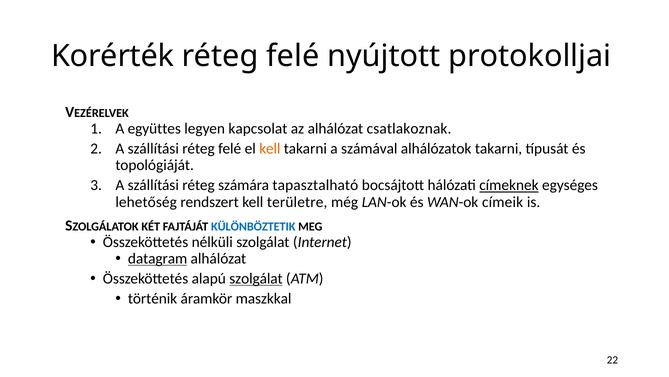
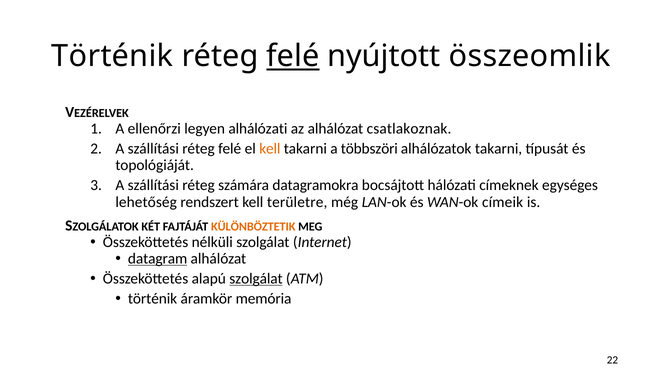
Korérték at (113, 56): Korérték -> Történik
felé at (293, 56) underline: none -> present
protokolljai: protokolljai -> összeomlik
együttes: együttes -> ellenőrzi
kapcsolat: kapcsolat -> alhálózati
számával: számával -> többszöri
tapasztalható: tapasztalható -> datagramokra
címeknek underline: present -> none
KÜLÖNBÖZTETIK colour: blue -> orange
maszkkal: maszkkal -> memória
